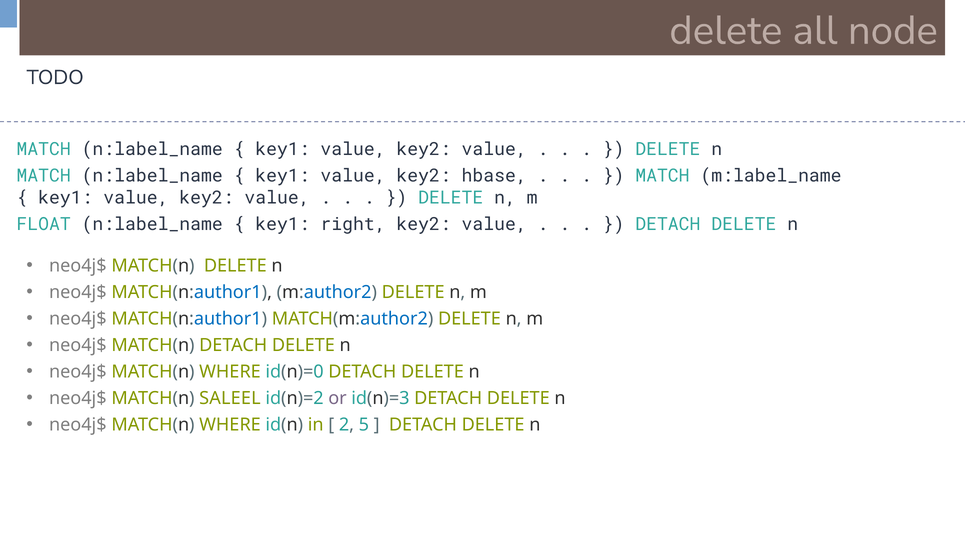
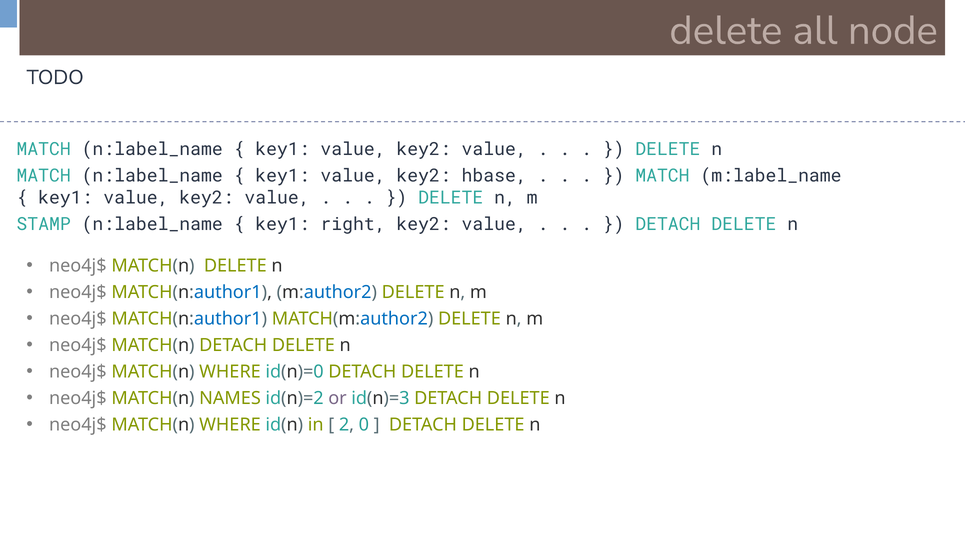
FLOAT: FLOAT -> STAMP
SALEEL: SALEEL -> NAMES
5: 5 -> 0
